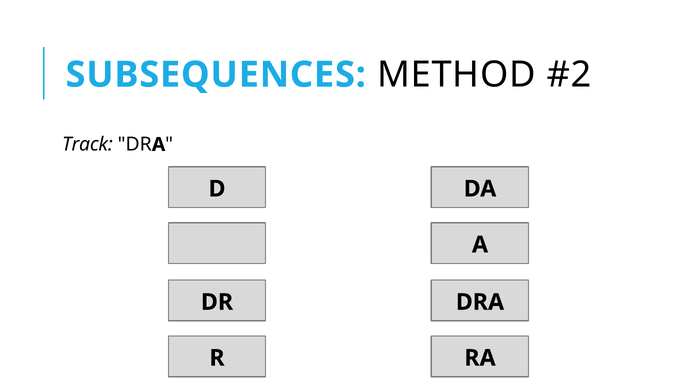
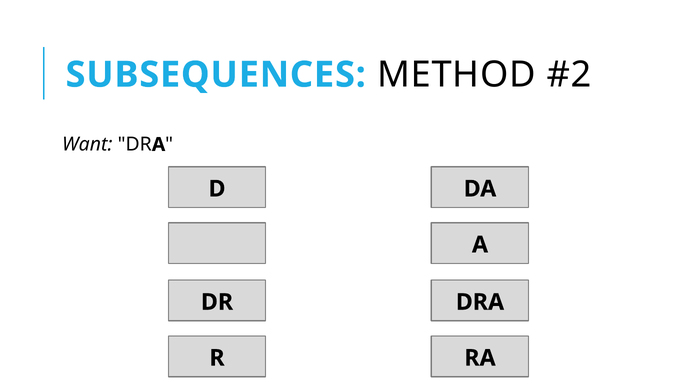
Track: Track -> Want
